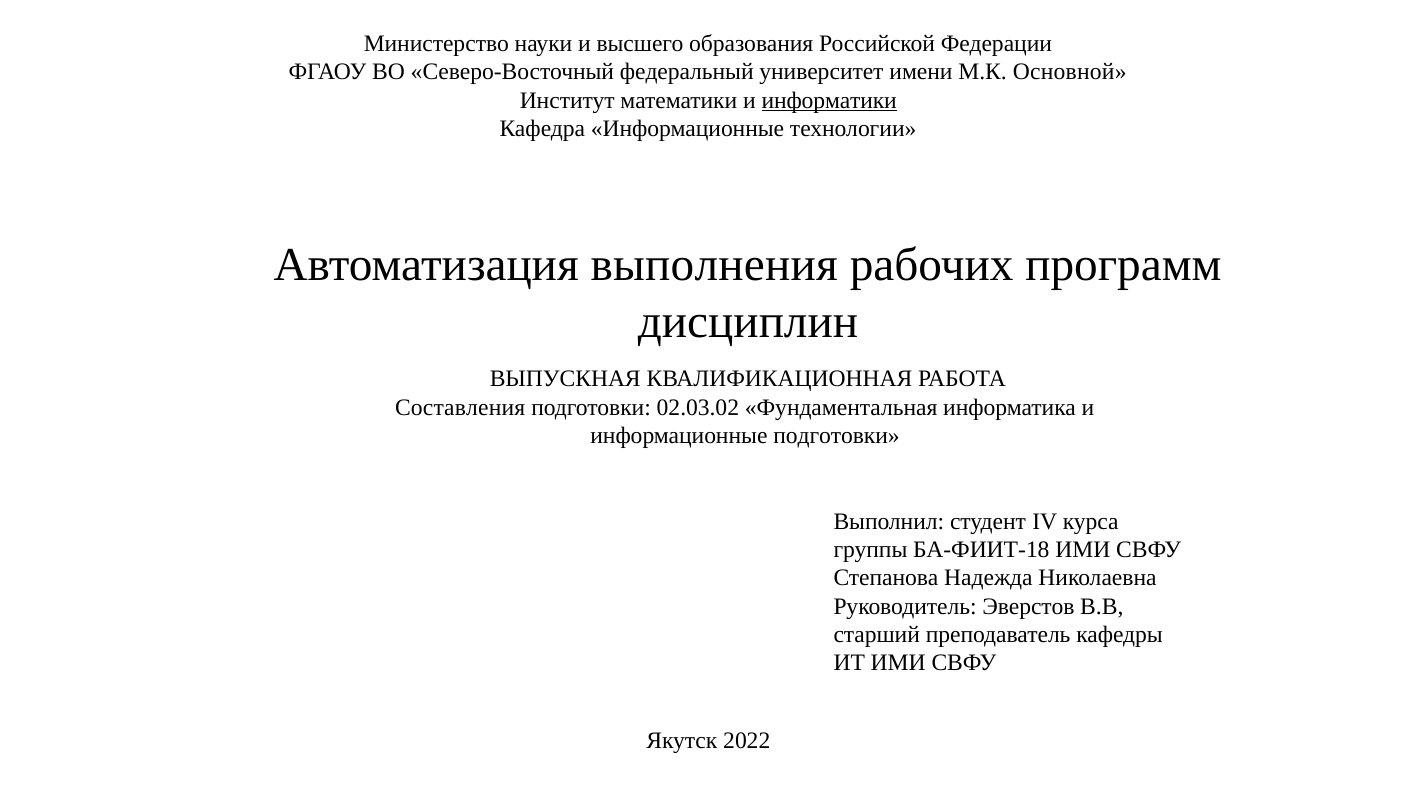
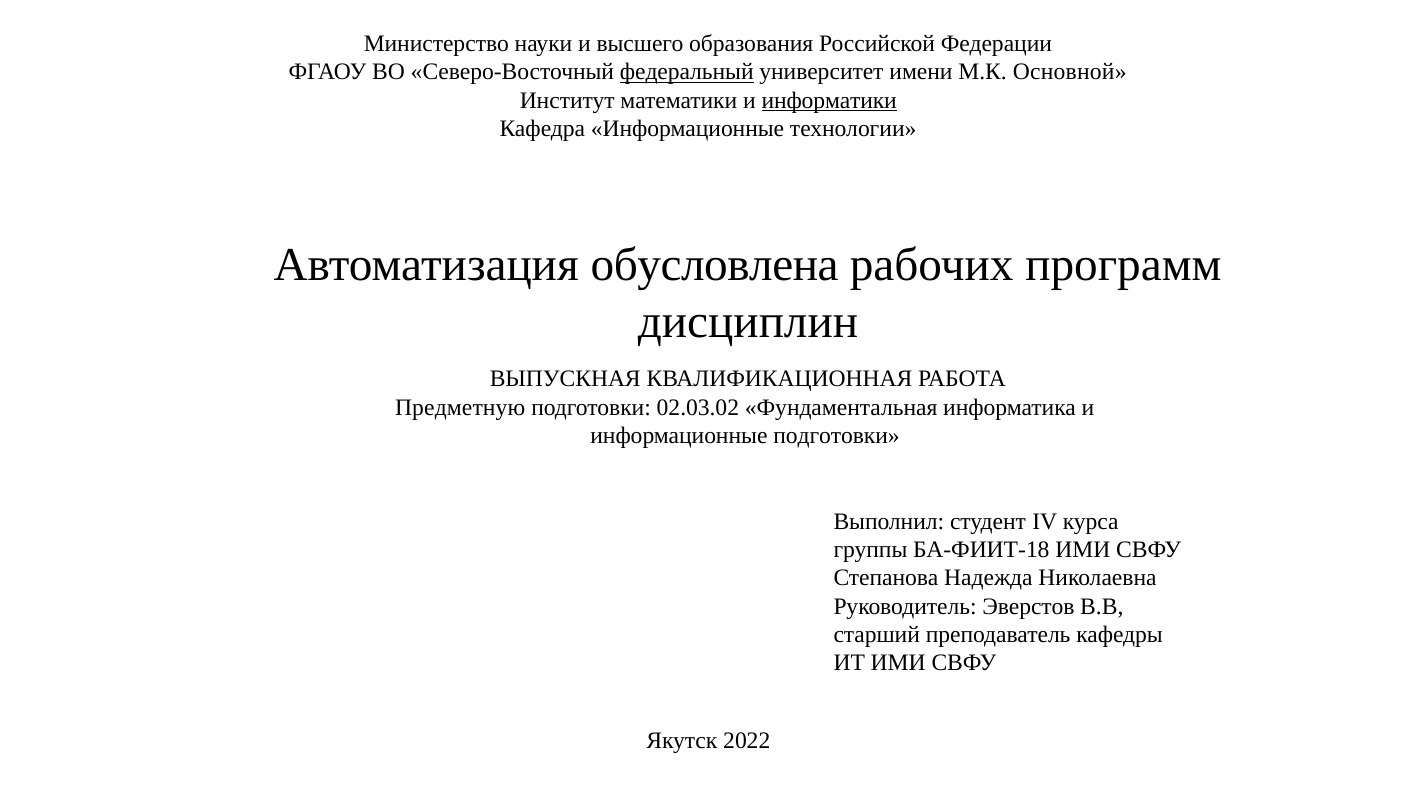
федеральный underline: none -> present
выполнения: выполнения -> обусловлена
Составления: Составления -> Предметную
